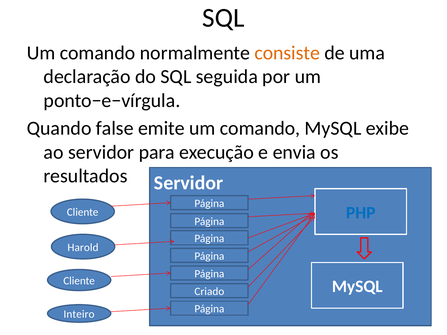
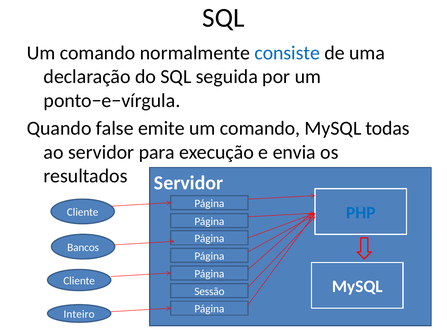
consiste colour: orange -> blue
exibe: exibe -> todas
Harold: Harold -> Bancos
Criado: Criado -> Sessão
